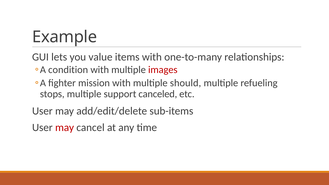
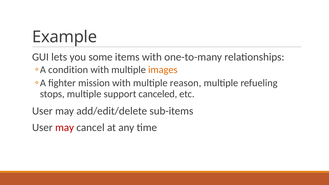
value: value -> some
images colour: red -> orange
should: should -> reason
